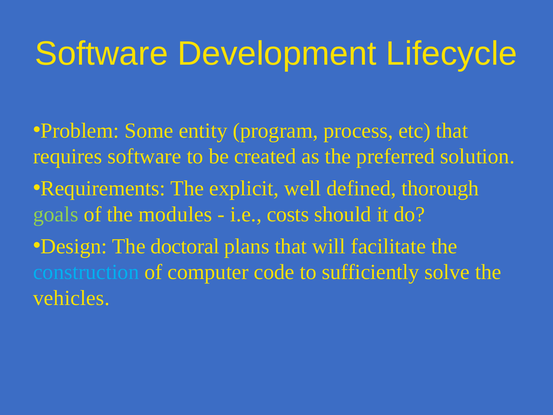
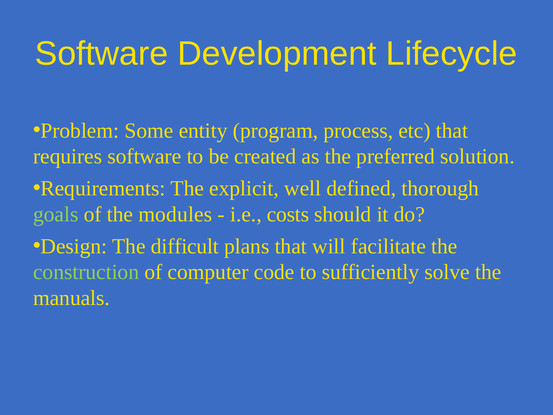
doctoral: doctoral -> difficult
construction colour: light blue -> light green
vehicles: vehicles -> manuals
